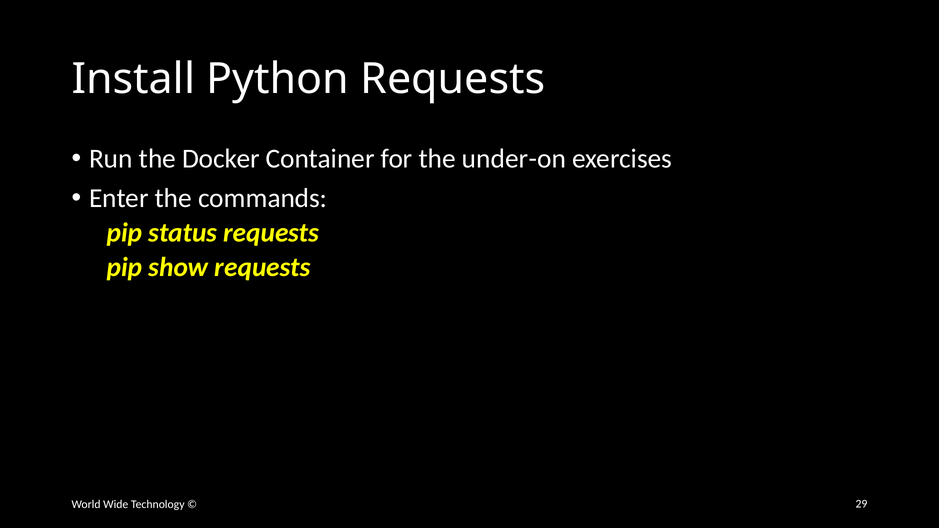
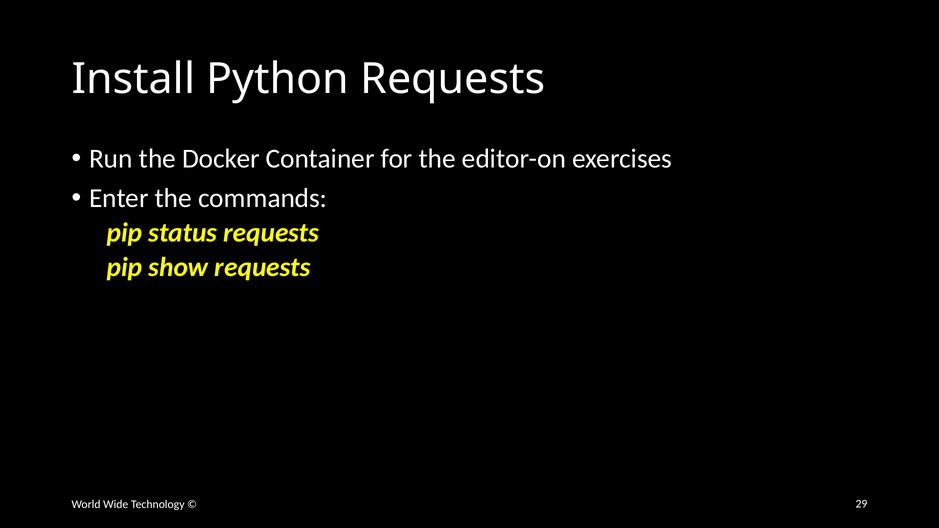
under-on: under-on -> editor-on
